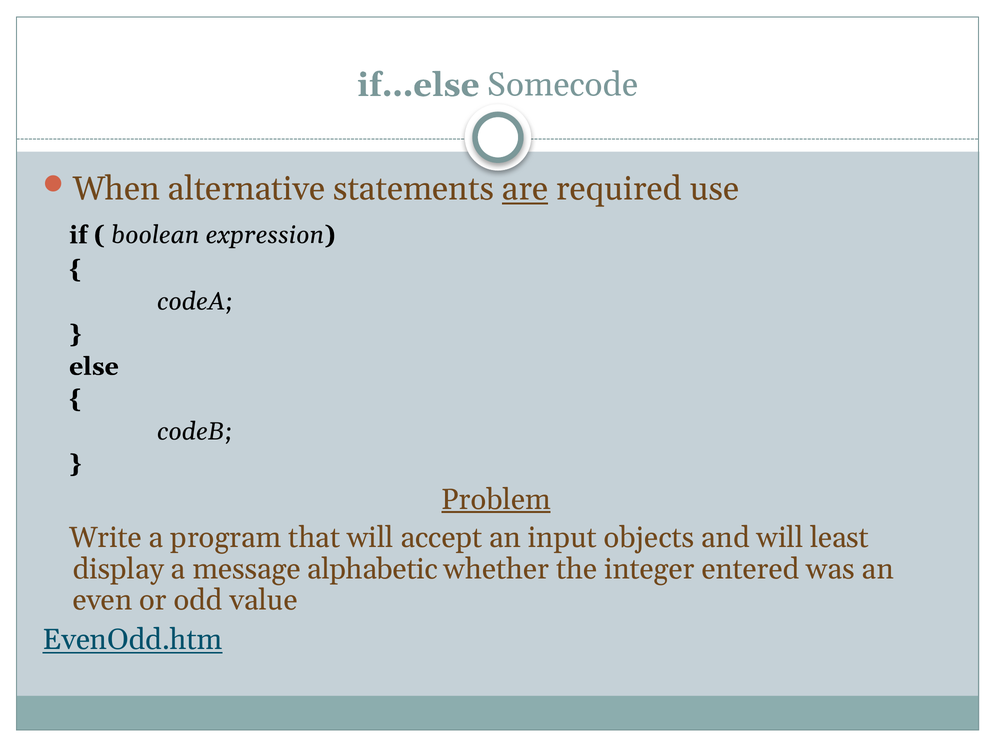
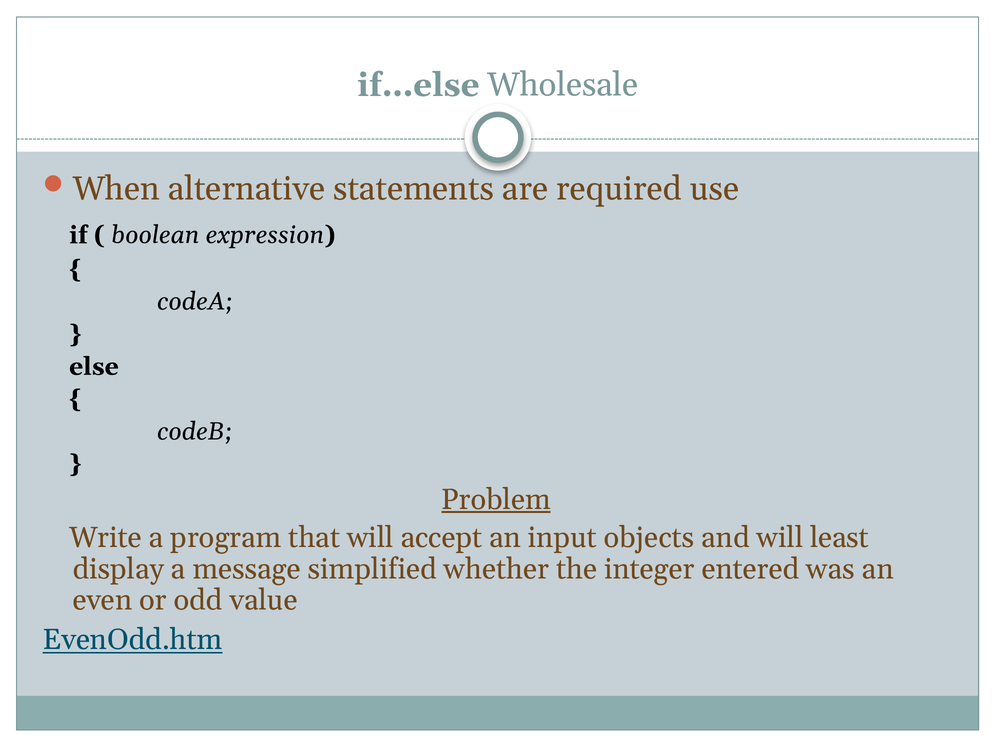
Somecode: Somecode -> Wholesale
are underline: present -> none
alphabetic: alphabetic -> simplified
